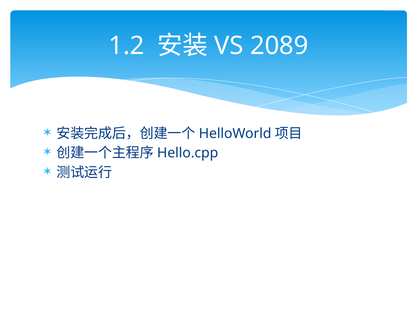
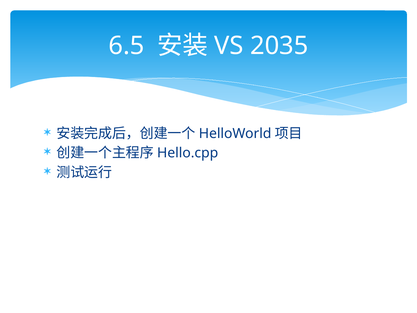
1.2: 1.2 -> 6.5
2089: 2089 -> 2035
